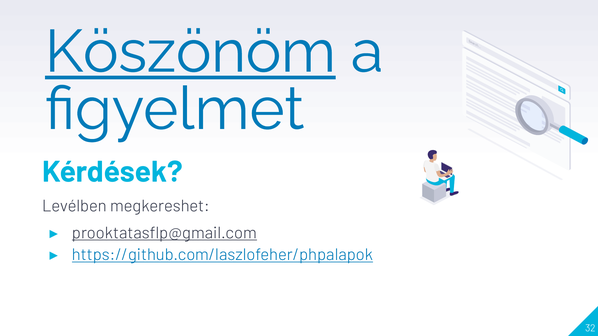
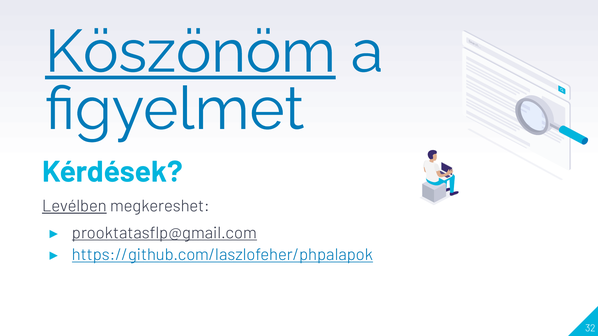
Levélben underline: none -> present
